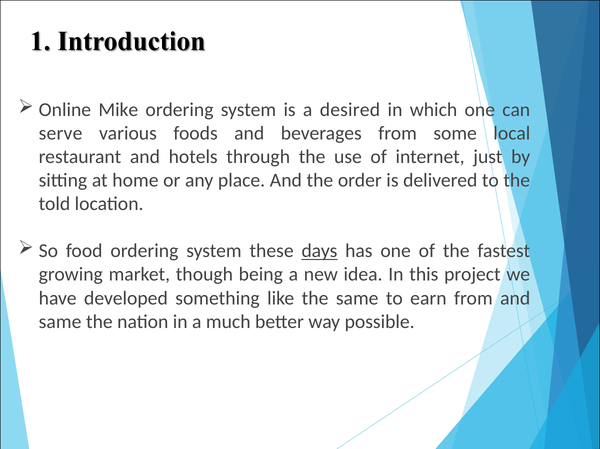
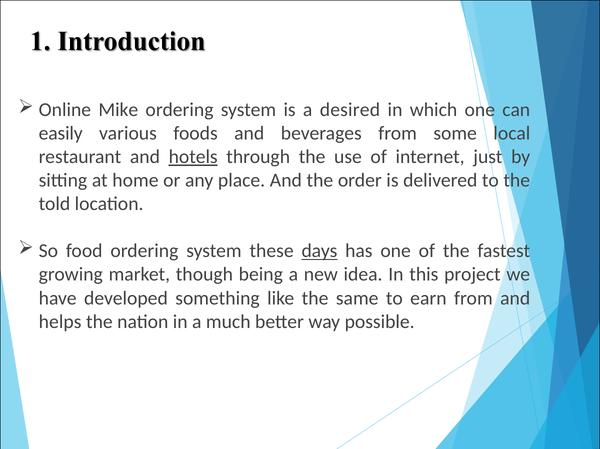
serve: serve -> easily
hotels underline: none -> present
same at (60, 322): same -> helps
